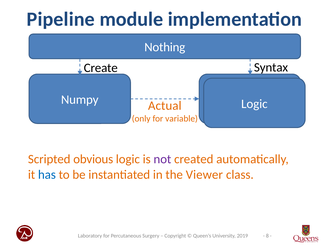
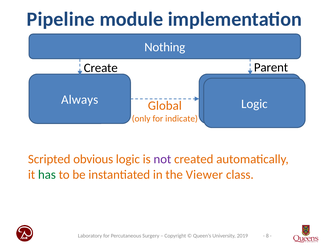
Syntax: Syntax -> Parent
Numpy: Numpy -> Always
Actual: Actual -> Global
variable: variable -> indicate
has colour: blue -> green
